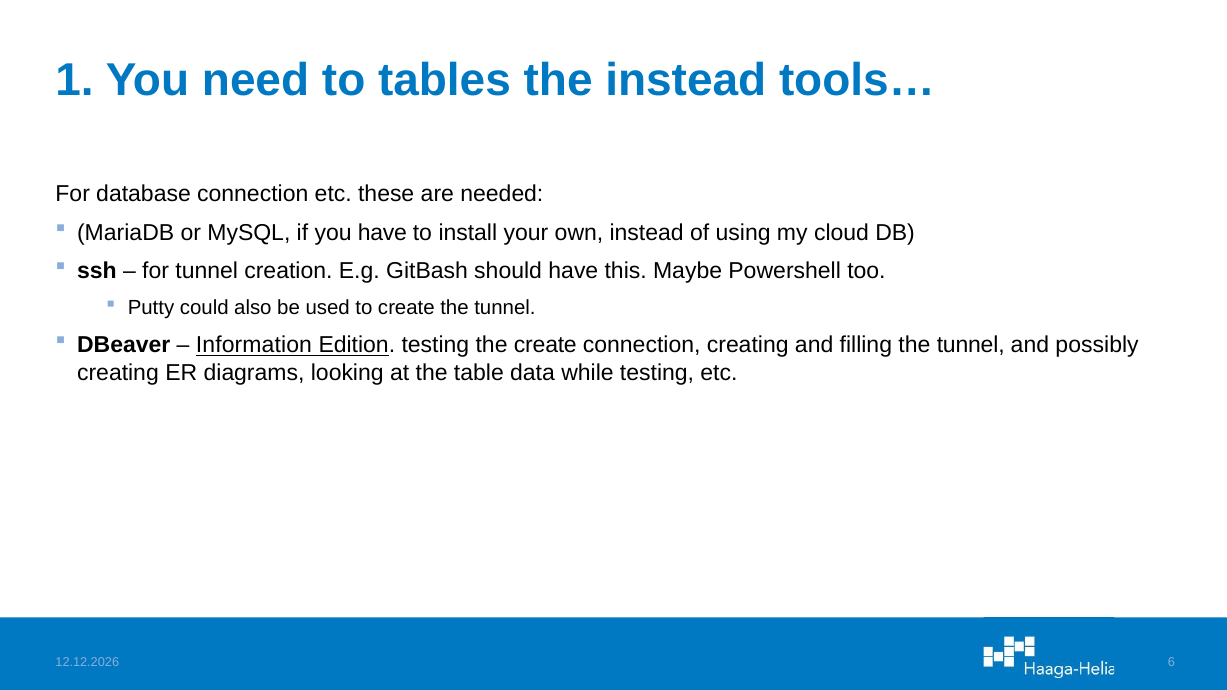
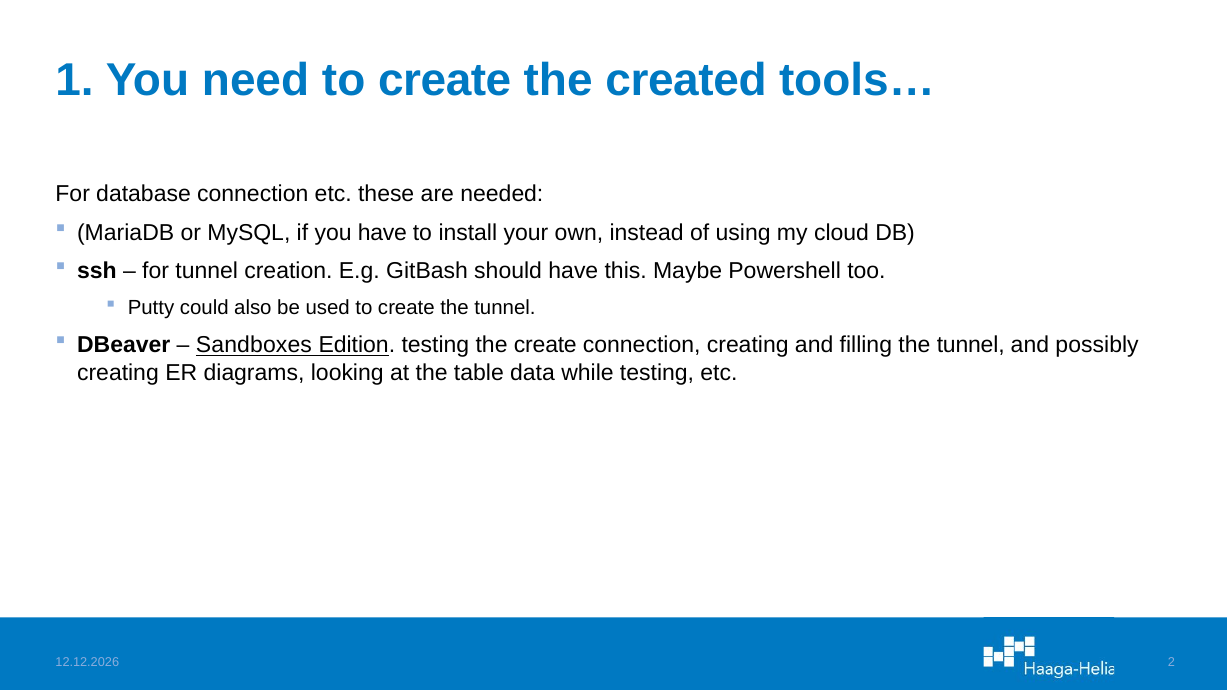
need to tables: tables -> create
the instead: instead -> created
Information: Information -> Sandboxes
6: 6 -> 2
